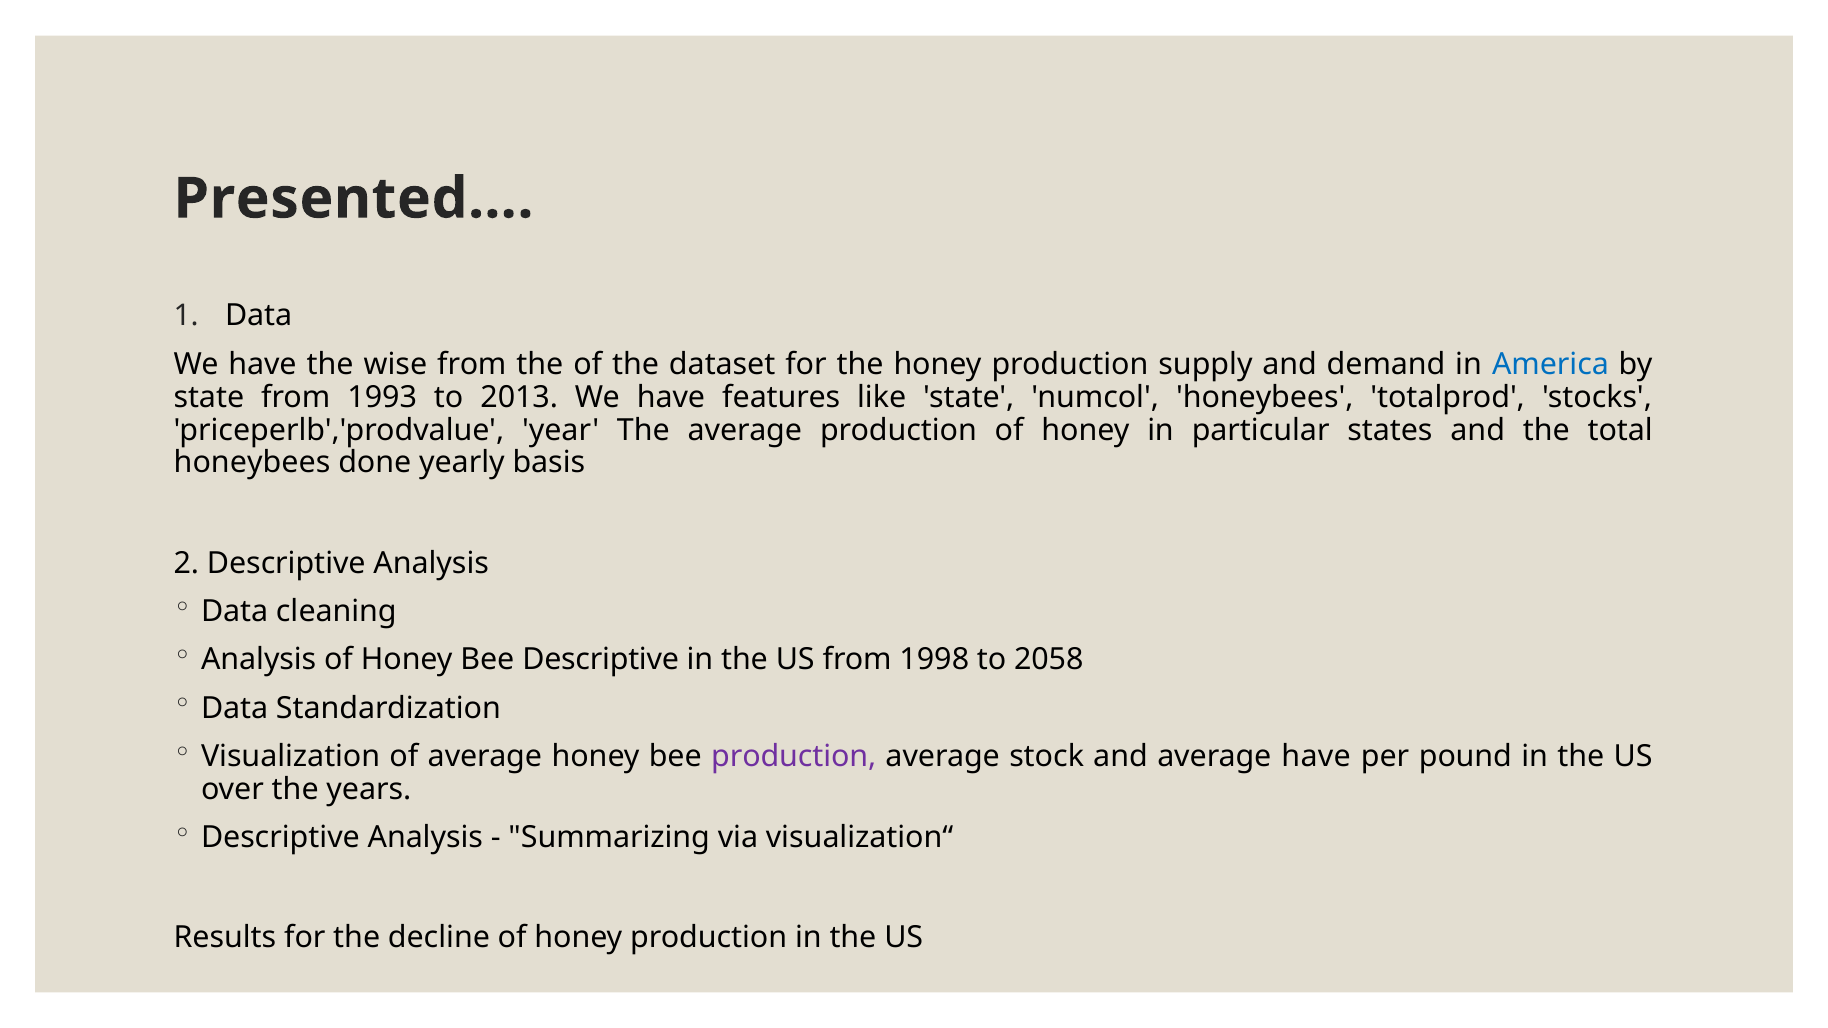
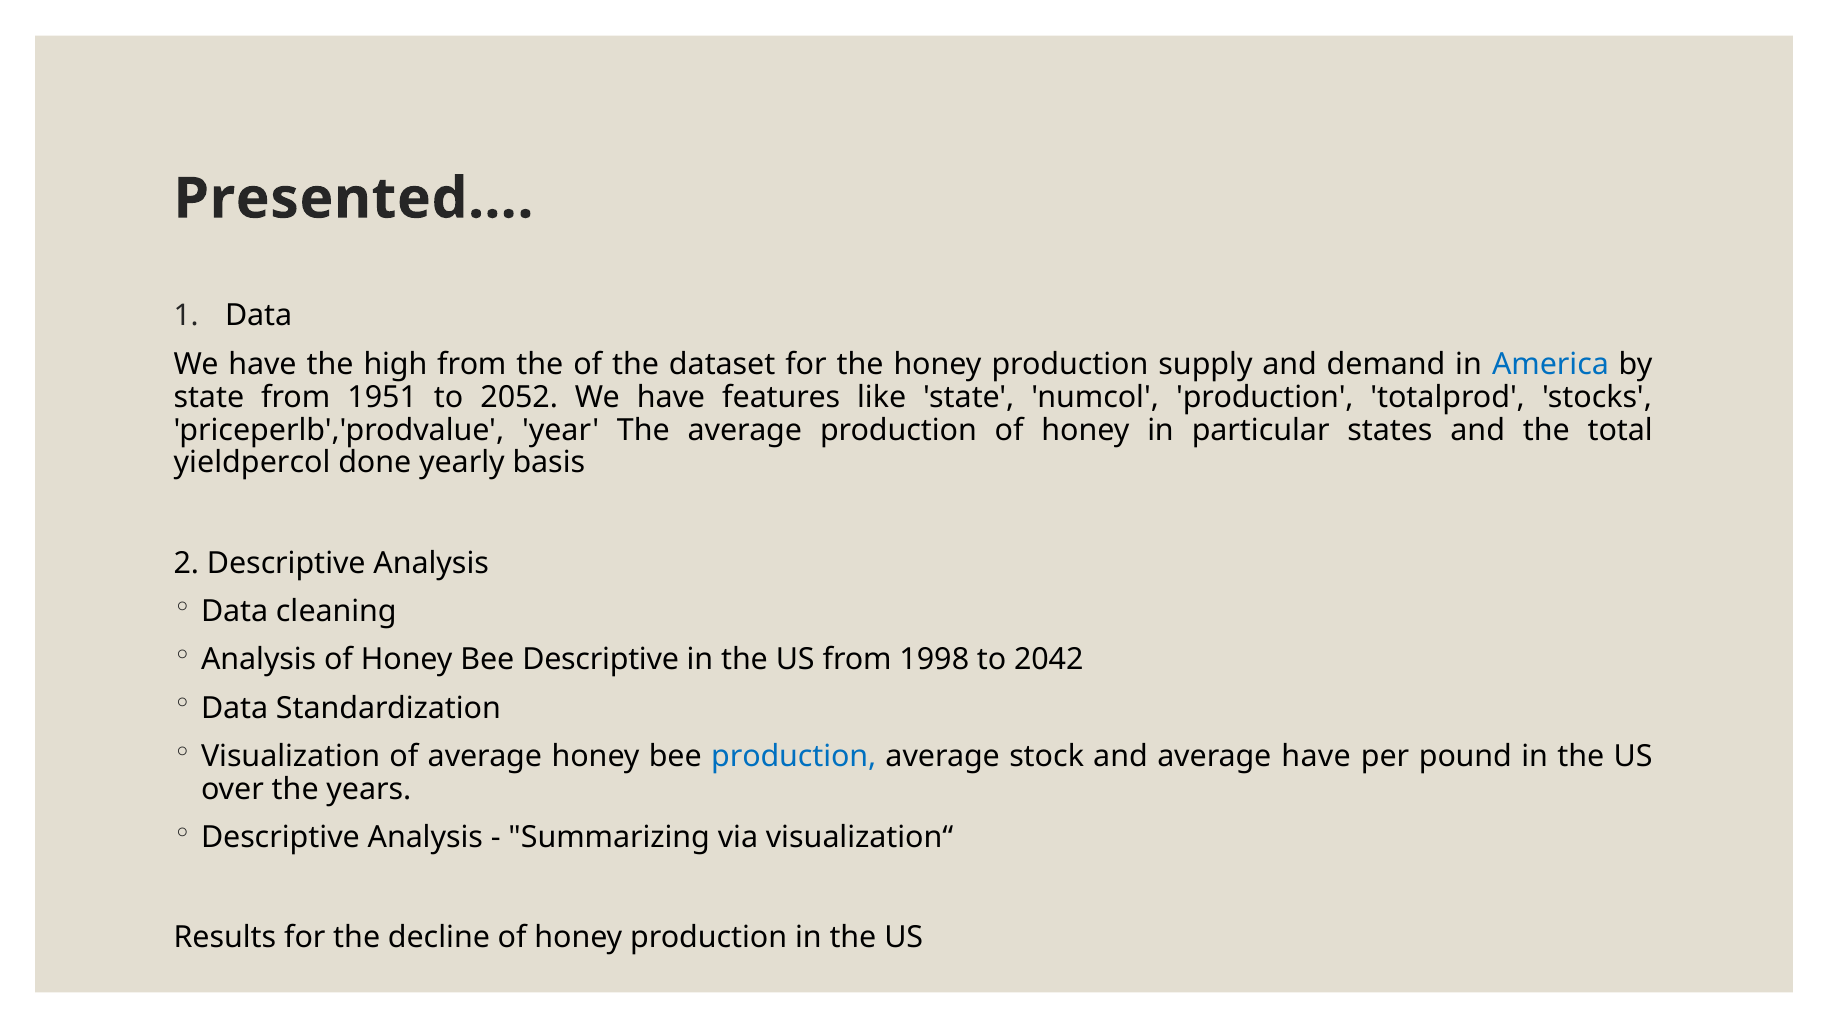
wise: wise -> high
1993: 1993 -> 1951
2013: 2013 -> 2052
numcol honeybees: honeybees -> production
honeybees at (252, 463): honeybees -> yieldpercol
2058: 2058 -> 2042
production at (794, 756) colour: purple -> blue
